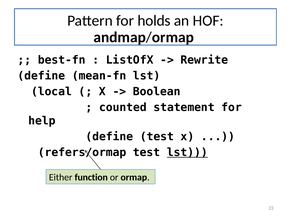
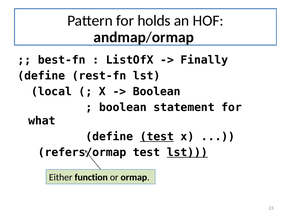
Rewrite: Rewrite -> Finally
mean-fn: mean-fn -> rest-fn
counted at (123, 107): counted -> boolean
help: help -> what
test at (157, 137) underline: none -> present
